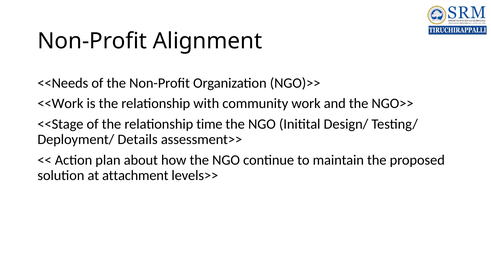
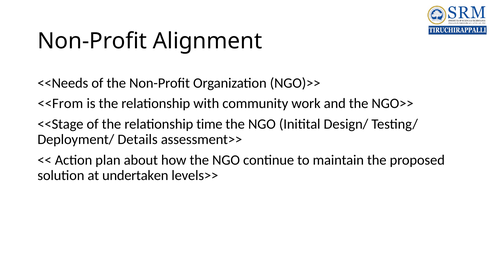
<<Work: <<Work -> <<From
attachment: attachment -> undertaken
